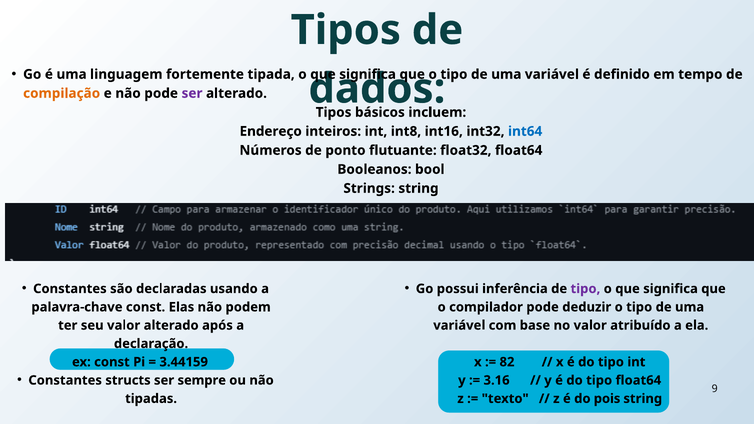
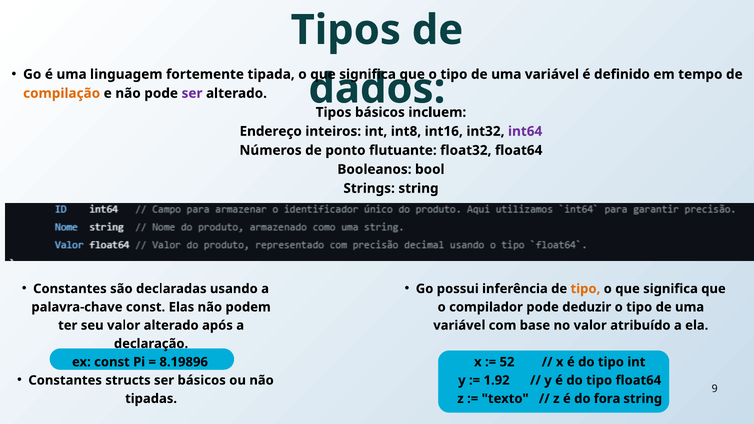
int64 colour: blue -> purple
tipo at (585, 289) colour: purple -> orange
3.44159: 3.44159 -> 8.19896
82: 82 -> 52
ser sempre: sempre -> básicos
3.16: 3.16 -> 1.92
pois: pois -> fora
